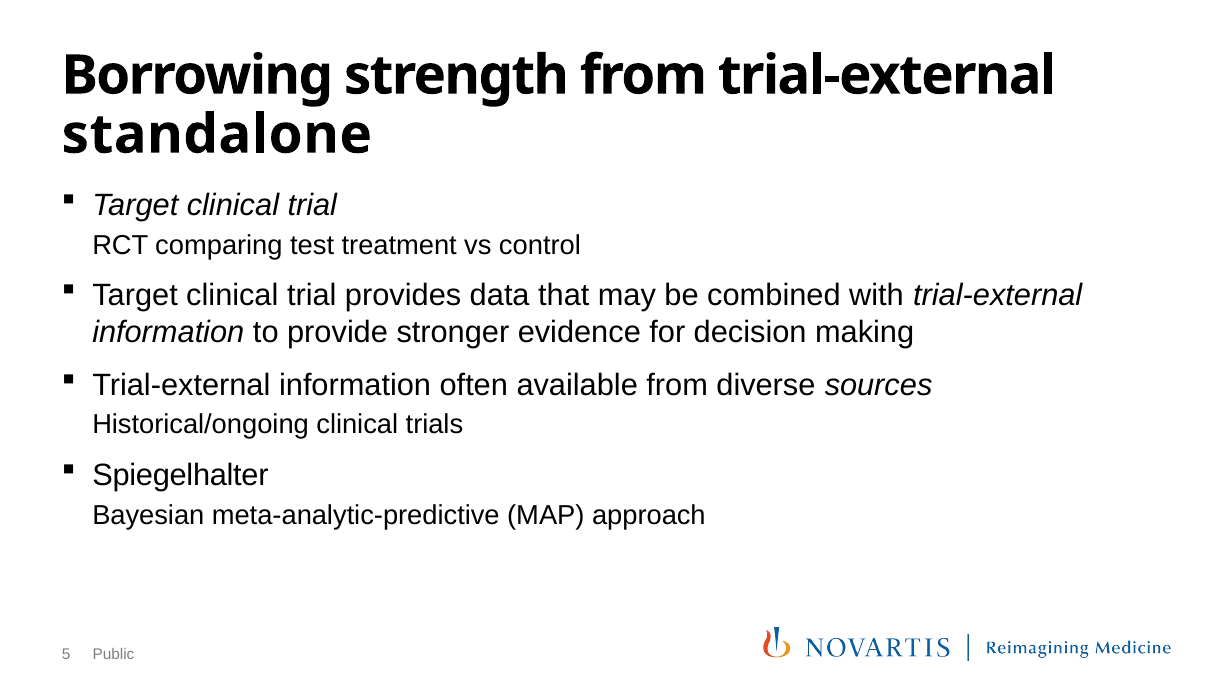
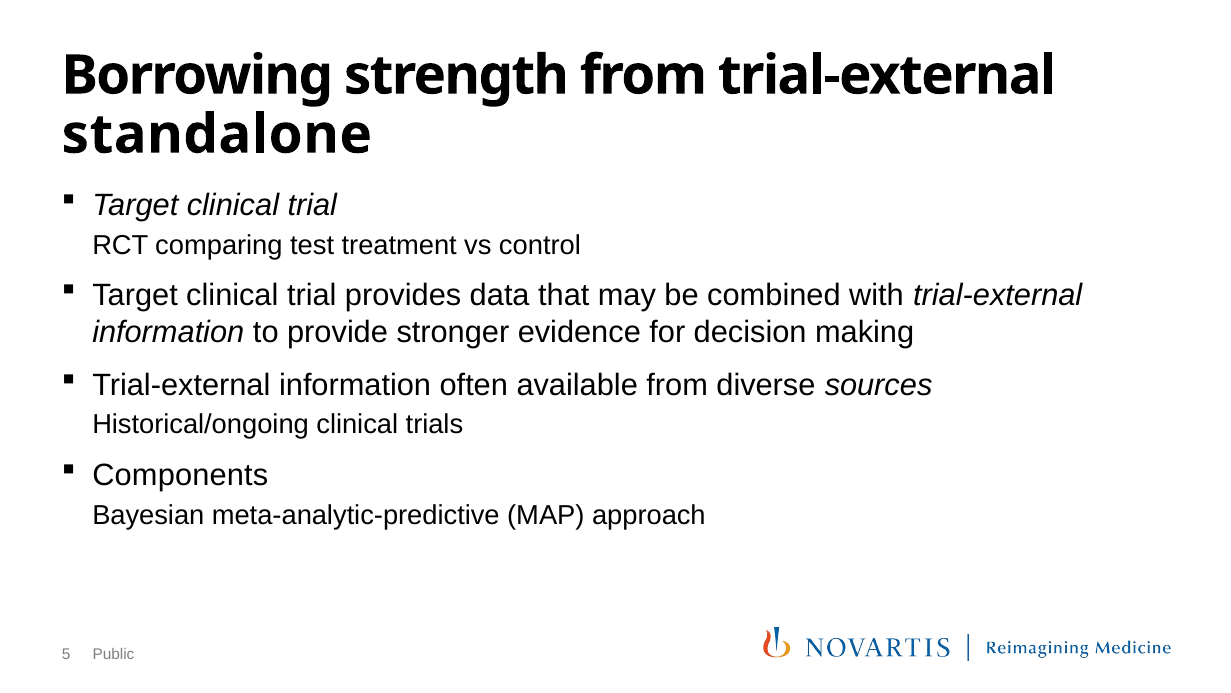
Spiegelhalter: Spiegelhalter -> Components
